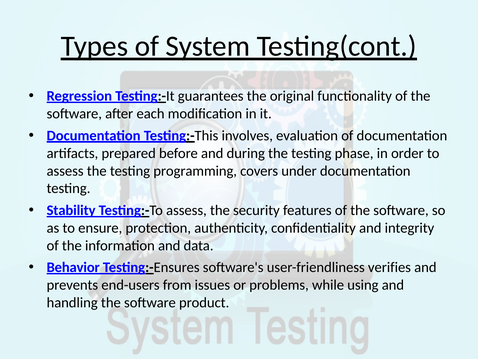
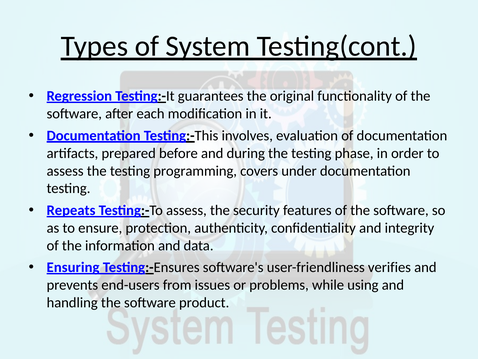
Stability: Stability -> Repeats
Behavior: Behavior -> Ensuring
